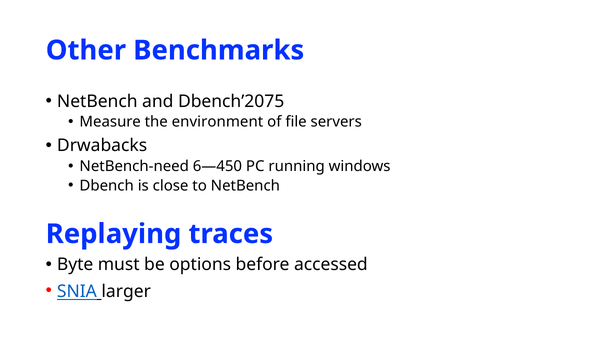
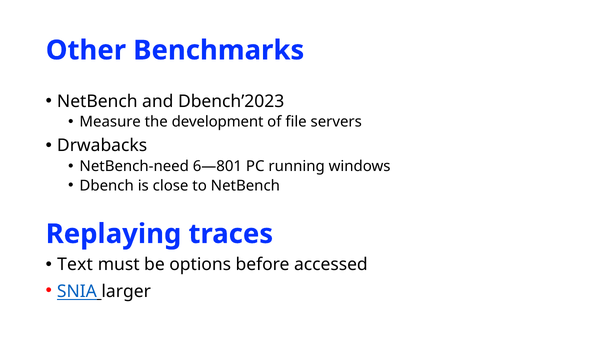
Dbench’2075: Dbench’2075 -> Dbench’2023
environment: environment -> development
6—450: 6—450 -> 6—801
Byte: Byte -> Text
